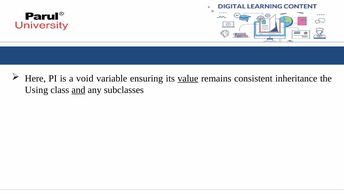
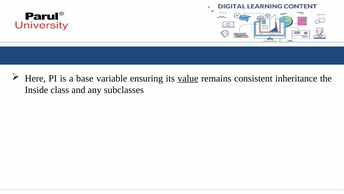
void: void -> base
Using: Using -> Inside
and underline: present -> none
